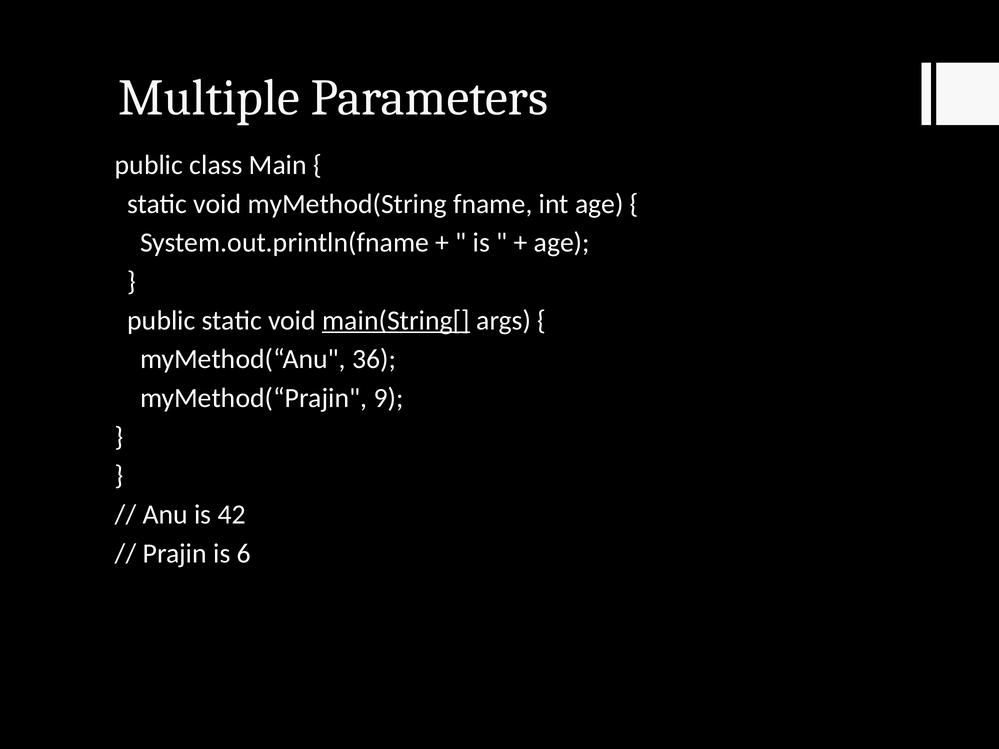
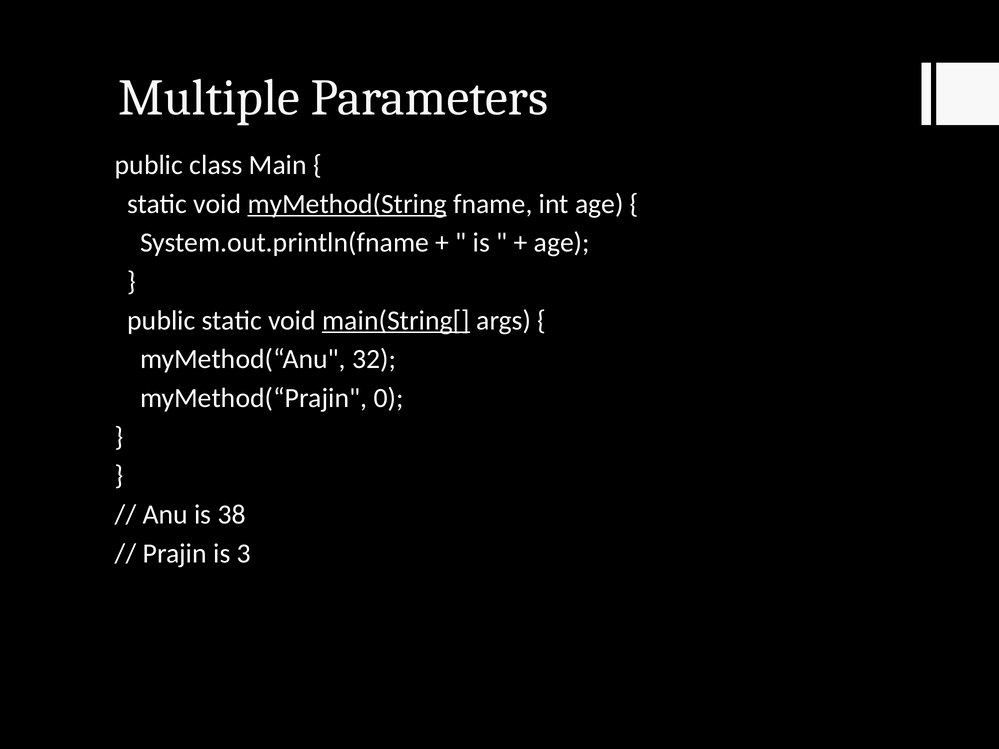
myMethod(String underline: none -> present
36: 36 -> 32
9: 9 -> 0
42: 42 -> 38
6: 6 -> 3
